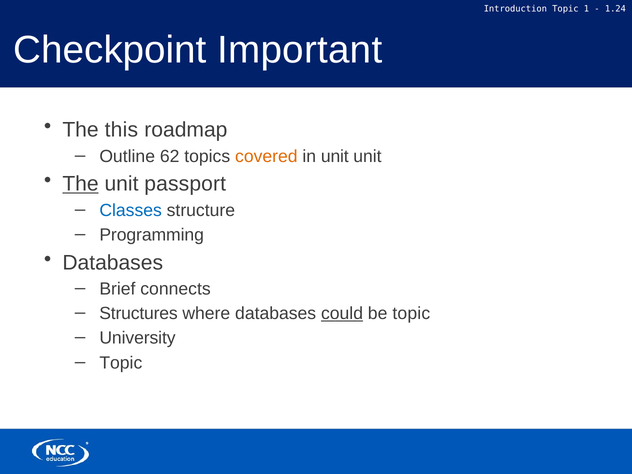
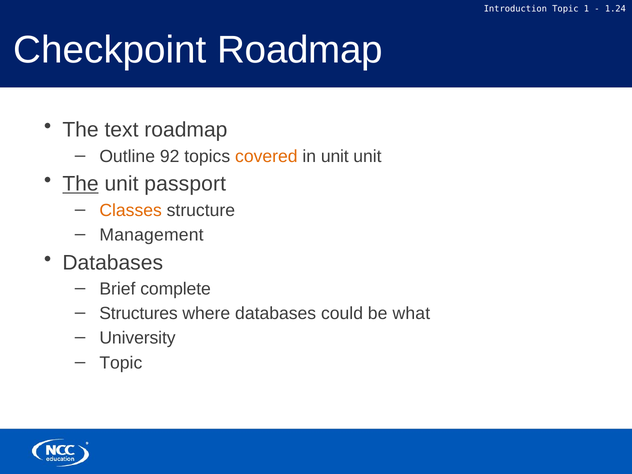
Checkpoint Important: Important -> Roadmap
this: this -> text
62: 62 -> 92
Classes colour: blue -> orange
Programming: Programming -> Management
connects: connects -> complete
could underline: present -> none
be topic: topic -> what
